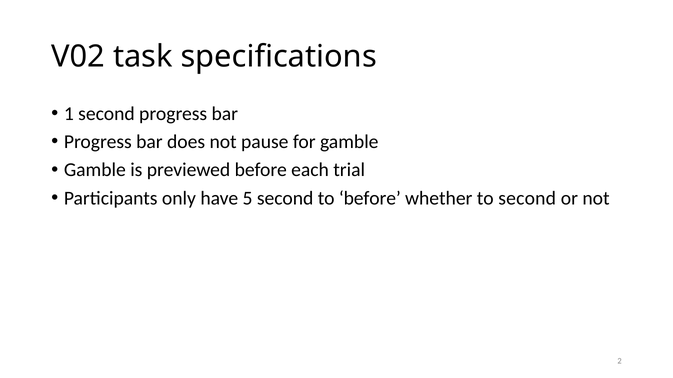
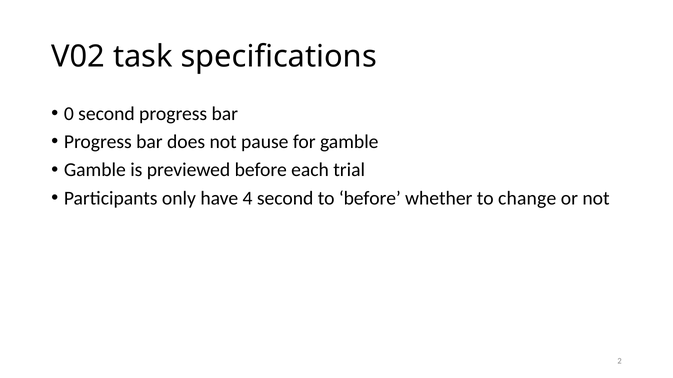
1: 1 -> 0
5: 5 -> 4
to second: second -> change
